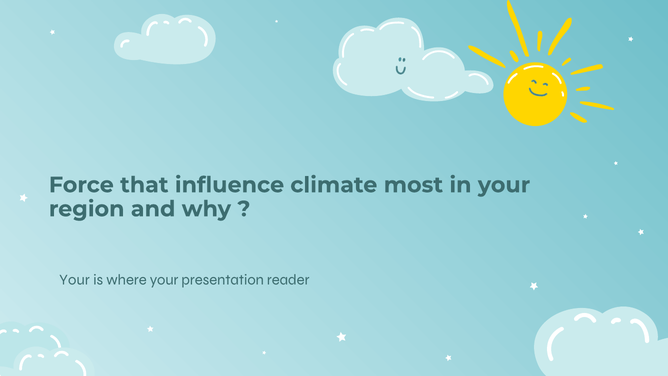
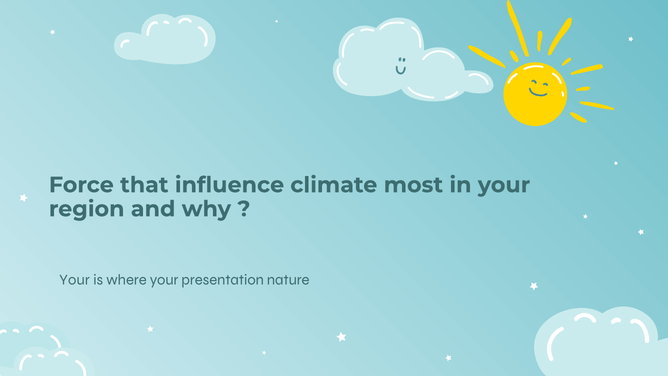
reader: reader -> nature
